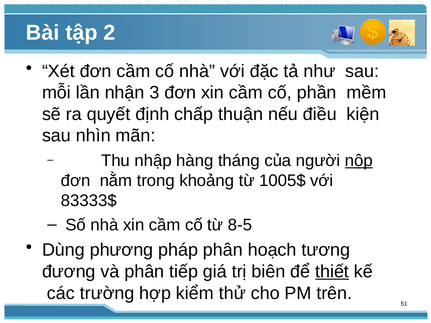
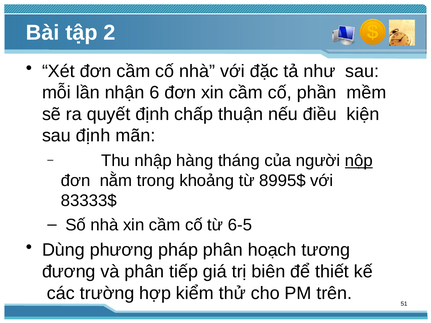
3: 3 -> 6
sau nhìn: nhìn -> định
1005$: 1005$ -> 8995$
8-5: 8-5 -> 6-5
thiết underline: present -> none
